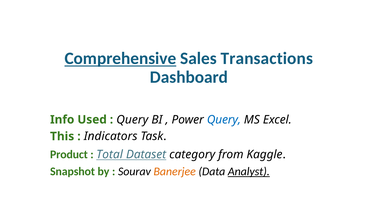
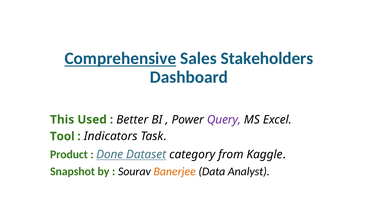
Transactions: Transactions -> Stakeholders
Info: Info -> This
Query at (132, 119): Query -> Better
Query at (224, 119) colour: blue -> purple
This: This -> Tool
Total: Total -> Done
Analyst underline: present -> none
